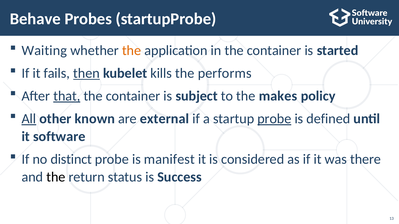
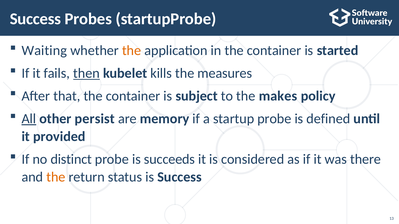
Behave at (35, 19): Behave -> Success
performs: performs -> measures
that underline: present -> none
known: known -> persist
external: external -> memory
probe at (274, 119) underline: present -> none
software: software -> provided
manifest: manifest -> succeeds
the at (56, 177) colour: black -> orange
